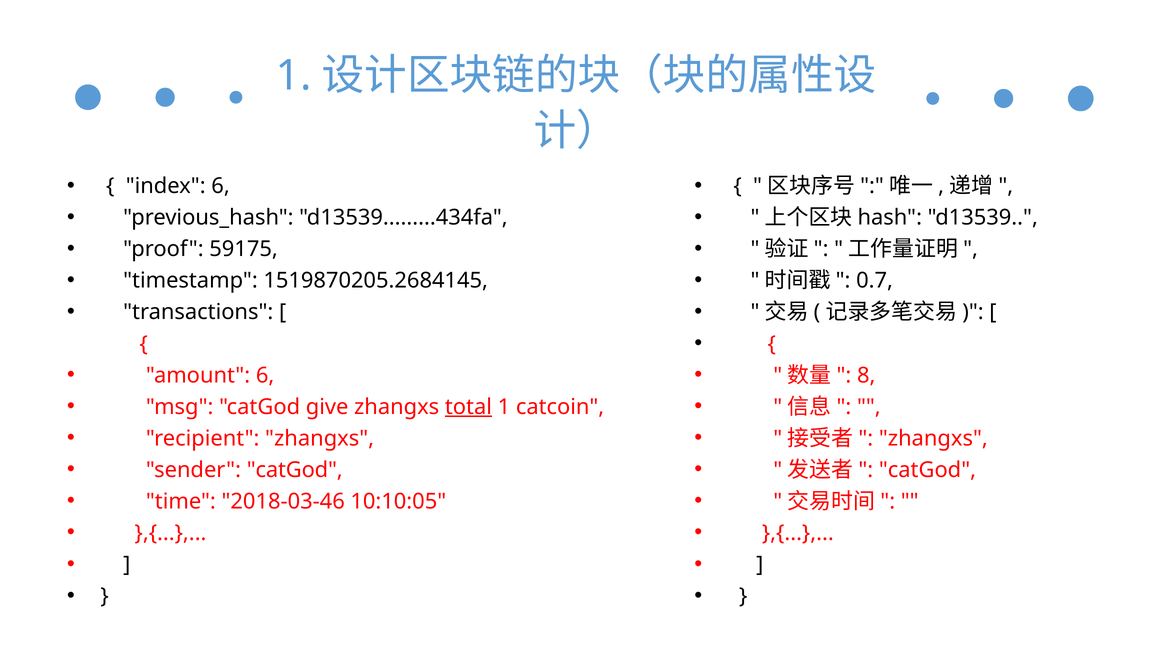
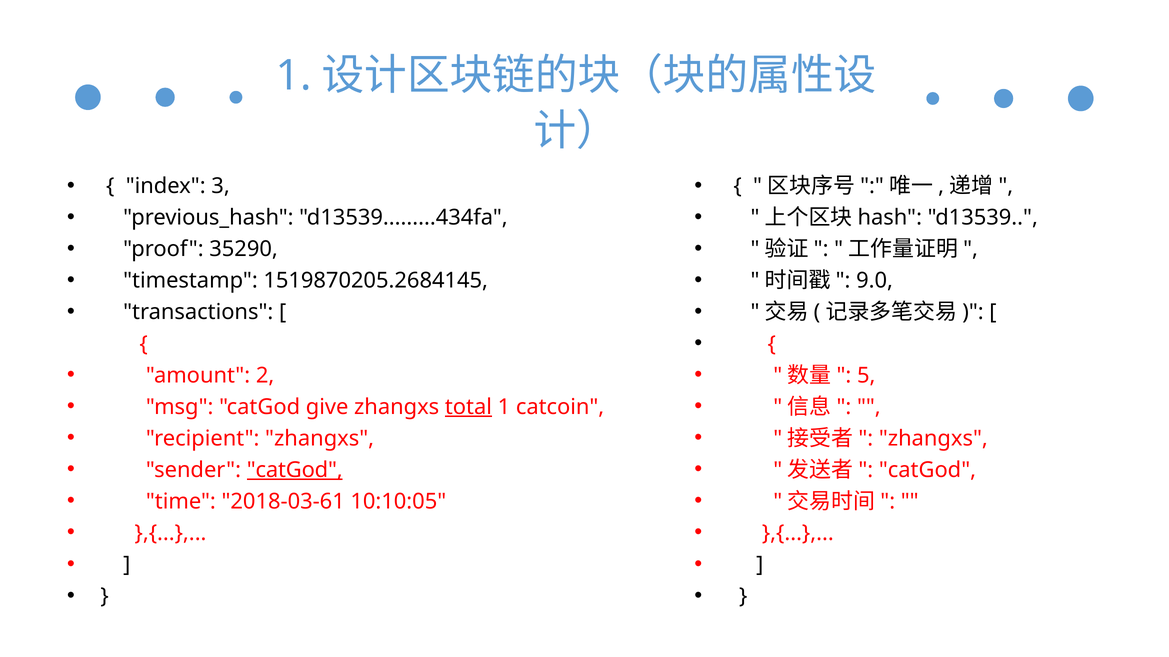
index 6: 6 -> 3
59175: 59175 -> 35290
0.7: 0.7 -> 9.0
amount 6: 6 -> 2
8: 8 -> 5
catGod at (295, 470) underline: none -> present
2018-03-46: 2018-03-46 -> 2018-03-61
